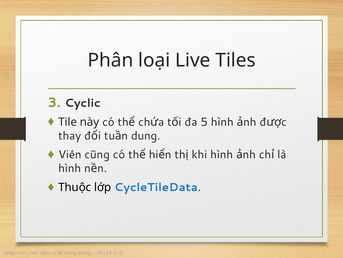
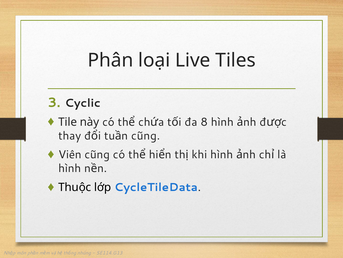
5: 5 -> 8
dung at (146, 135): dung -> cũng
